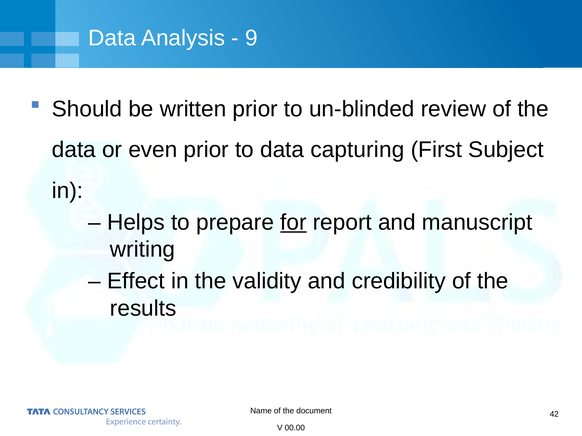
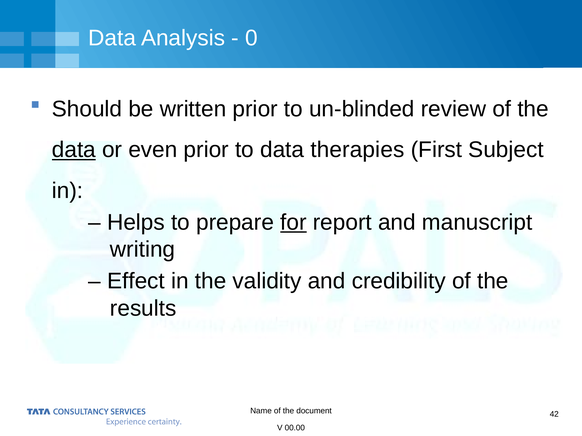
9: 9 -> 0
data at (74, 150) underline: none -> present
capturing: capturing -> therapies
